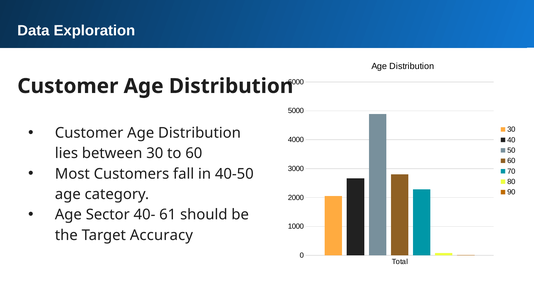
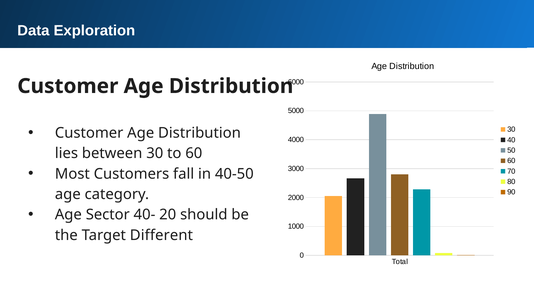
61: 61 -> 20
Accuracy: Accuracy -> Different
